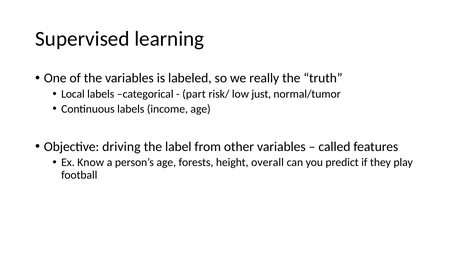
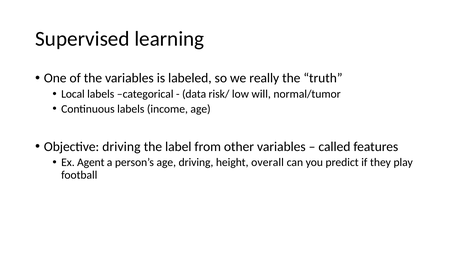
part: part -> data
just: just -> will
Know: Know -> Agent
age forests: forests -> driving
